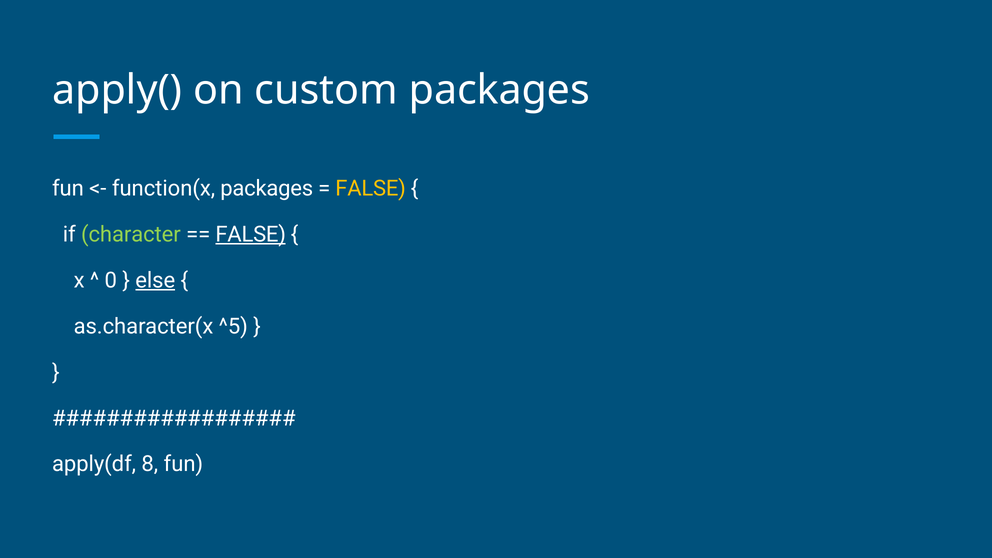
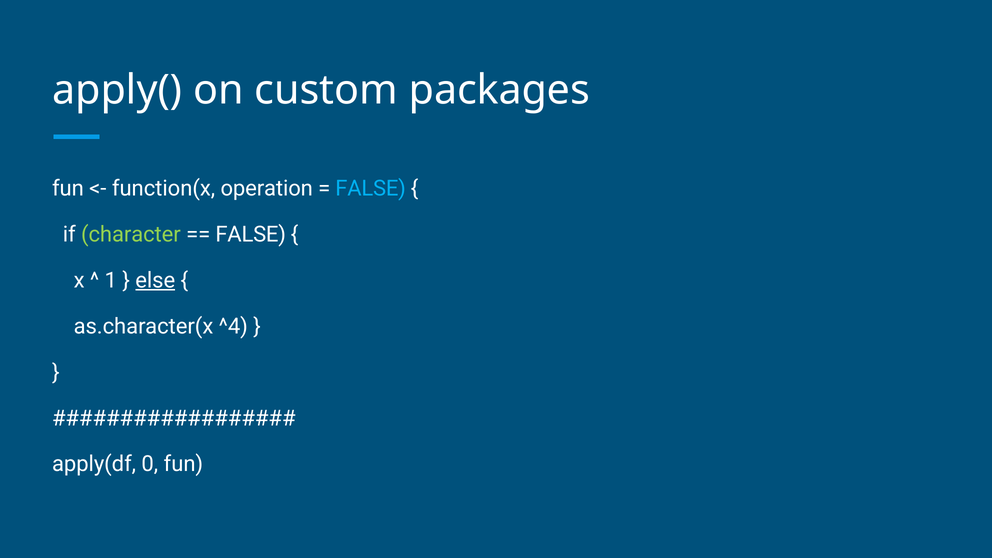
function(x packages: packages -> operation
FALSE at (371, 188) colour: yellow -> light blue
FALSE at (251, 234) underline: present -> none
0: 0 -> 1
^5: ^5 -> ^4
8: 8 -> 0
